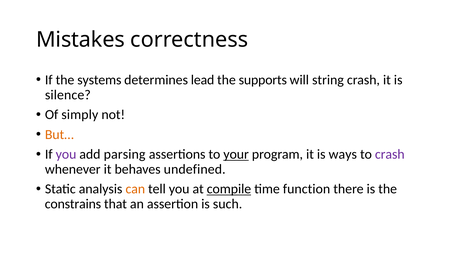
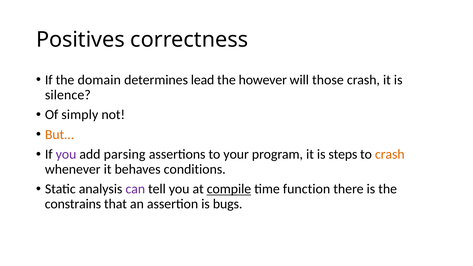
Mistakes: Mistakes -> Positives
systems: systems -> domain
supports: supports -> however
string: string -> those
your underline: present -> none
ways: ways -> steps
crash at (390, 154) colour: purple -> orange
undefined: undefined -> conditions
can colour: orange -> purple
such: such -> bugs
